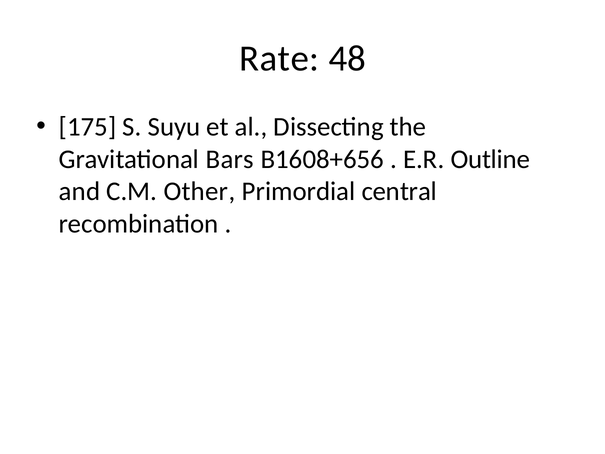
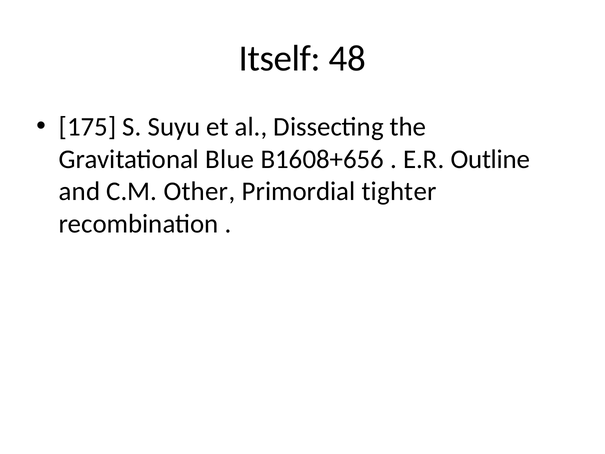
Rate: Rate -> Itself
Bars: Bars -> Blue
central: central -> tighter
